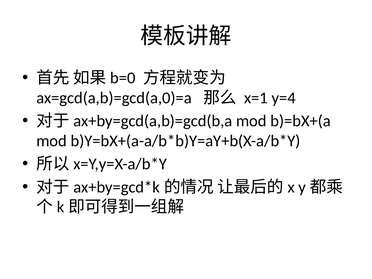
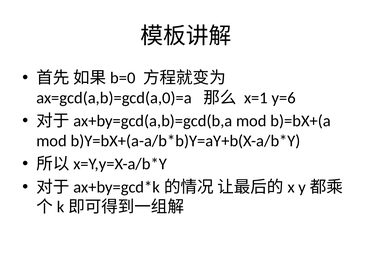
y=4: y=4 -> y=6
